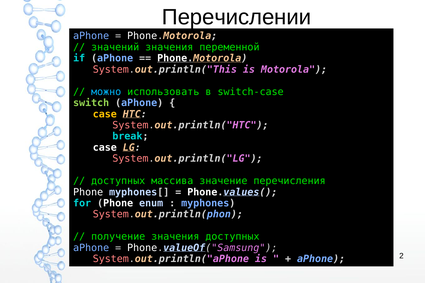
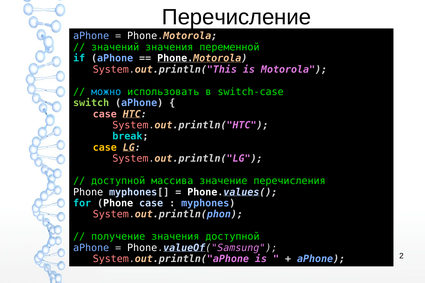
Перечислении: Перечислении -> Перечисление
case at (105, 114) colour: yellow -> pink
case at (105, 148) colour: white -> yellow
доступных at (118, 181): доступных -> доступной
Phone enum: enum -> case
значения доступных: доступных -> доступной
